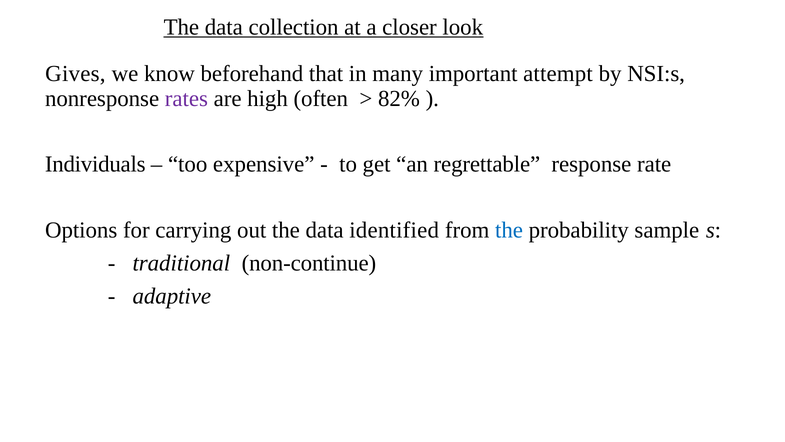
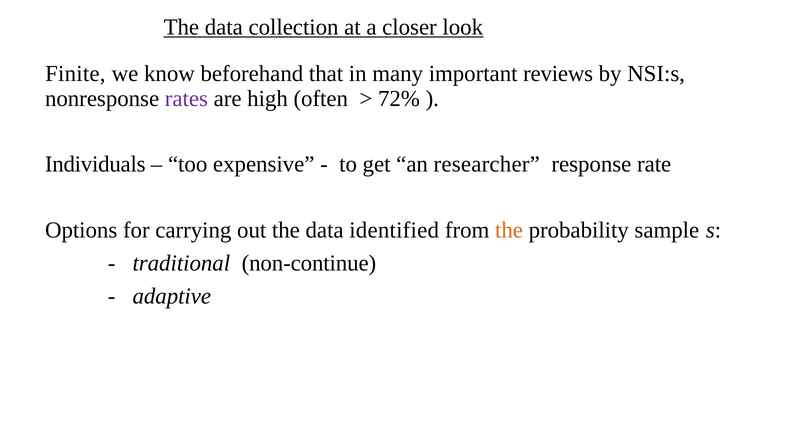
Gives: Gives -> Finite
attempt: attempt -> reviews
82%: 82% -> 72%
regrettable: regrettable -> researcher
the at (509, 230) colour: blue -> orange
